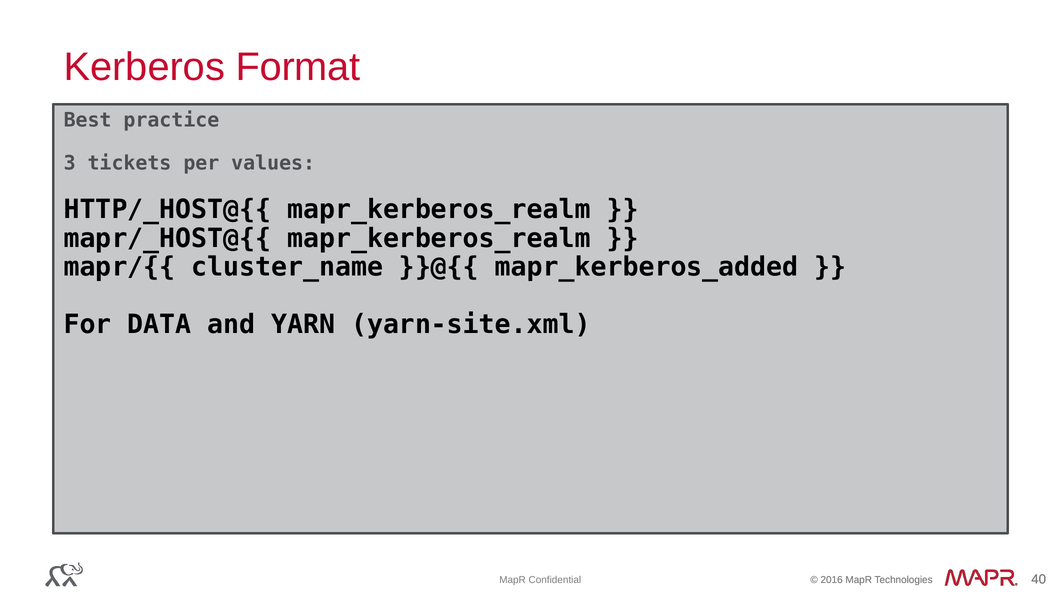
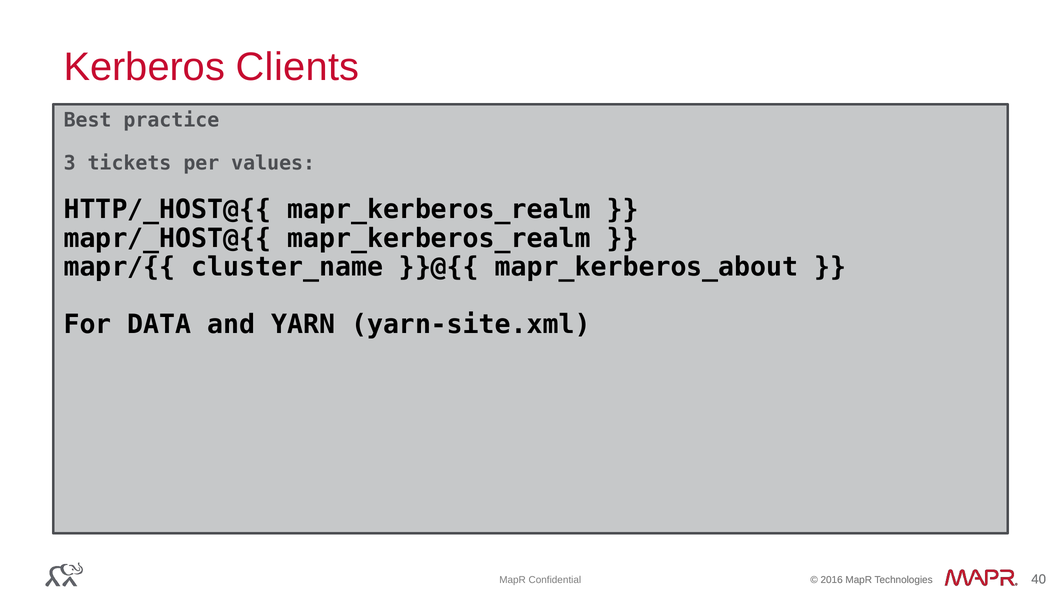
Format: Format -> Clients
mapr_kerberos_added: mapr_kerberos_added -> mapr_kerberos_about
